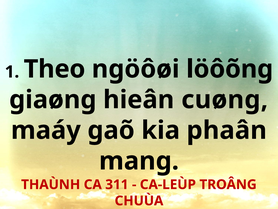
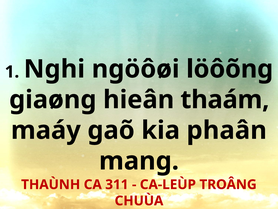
Theo: Theo -> Nghi
cuøng: cuøng -> thaám
